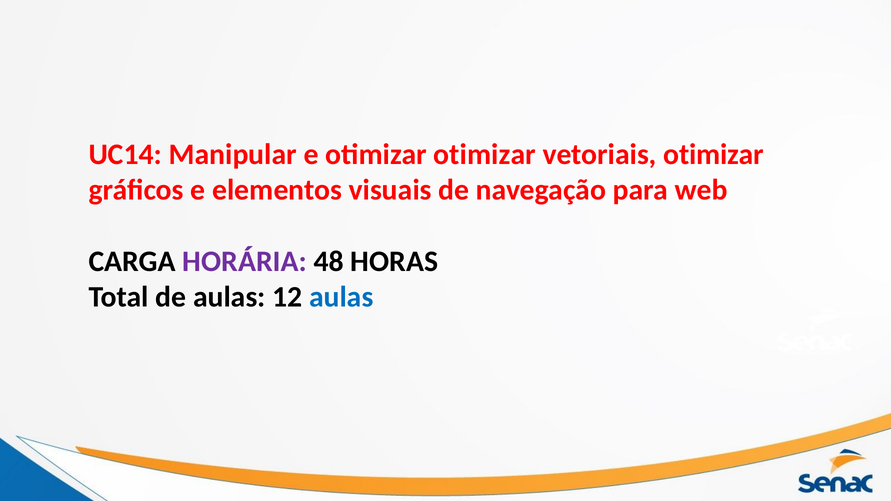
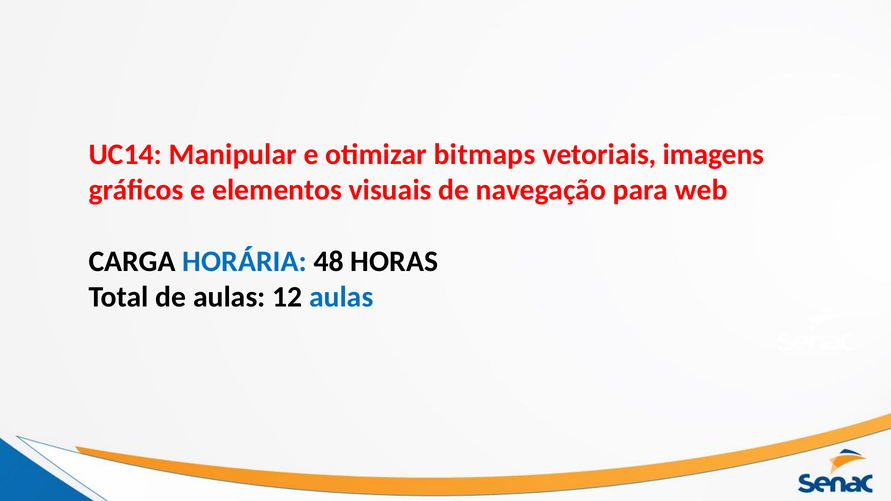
otimizar otimizar: otimizar -> bitmaps
vetoriais otimizar: otimizar -> imagens
HORÁRIA colour: purple -> blue
